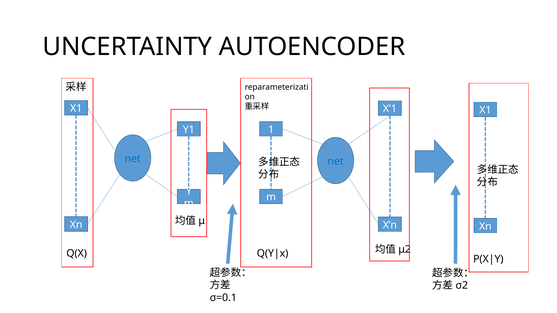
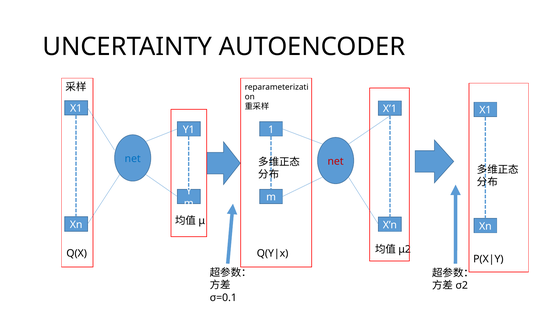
net at (336, 161) colour: blue -> red
